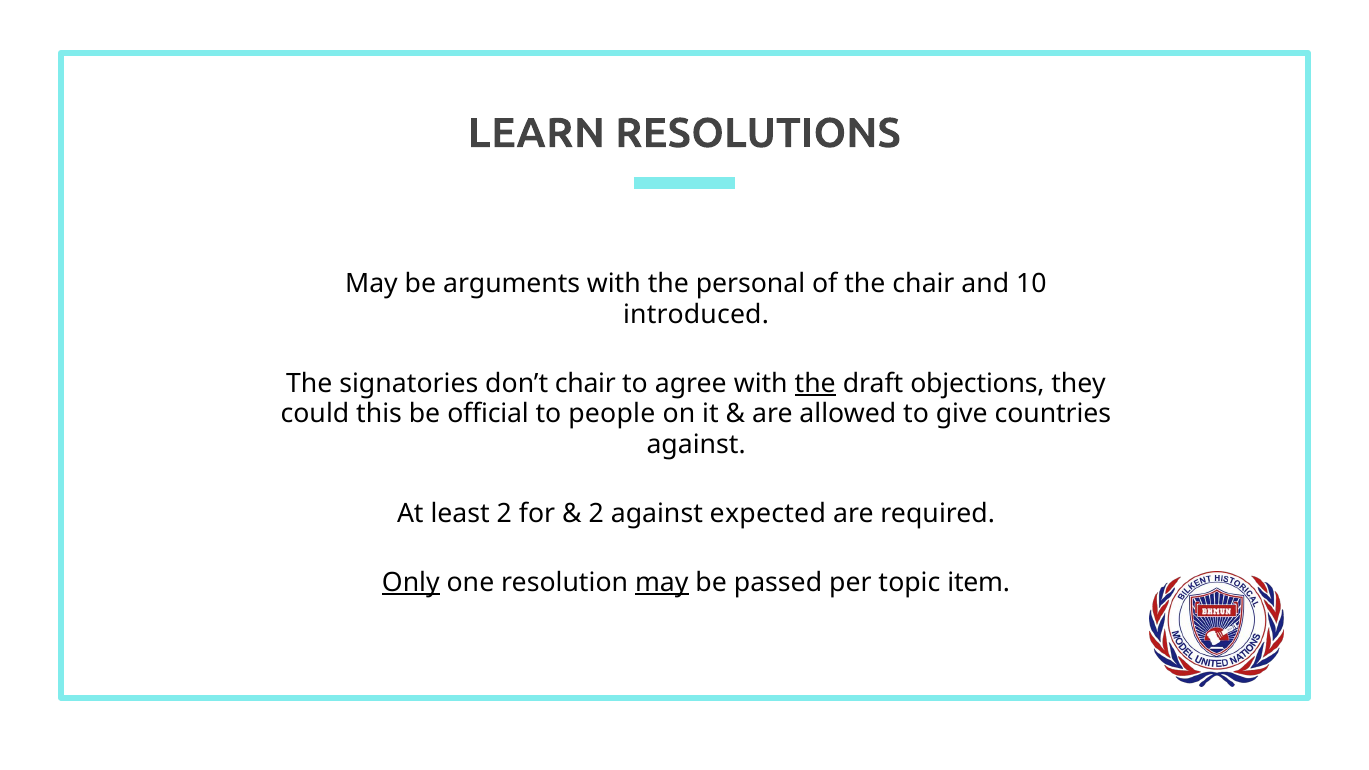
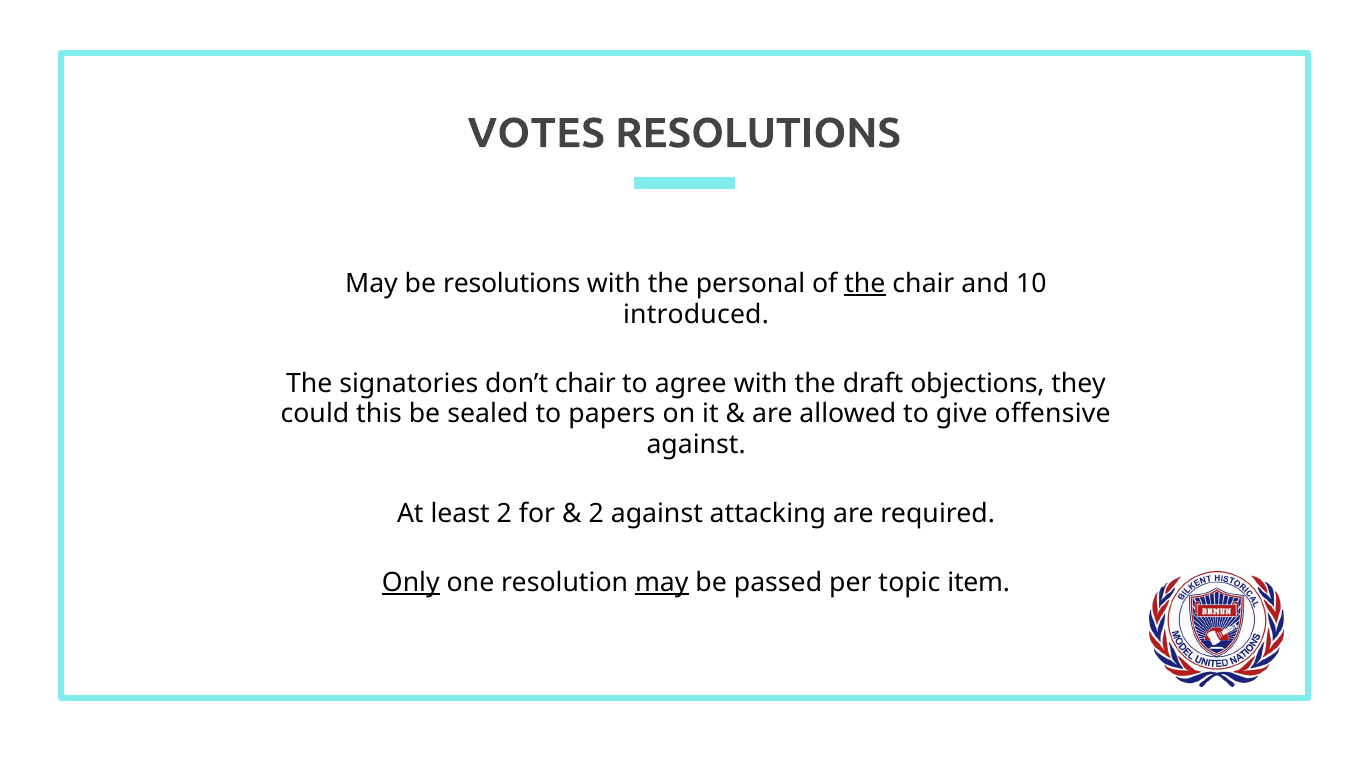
LEARN: LEARN -> VOTES
be arguments: arguments -> resolutions
the at (865, 284) underline: none -> present
the at (815, 383) underline: present -> none
official: official -> sealed
people: people -> papers
countries: countries -> offensive
expected: expected -> attacking
